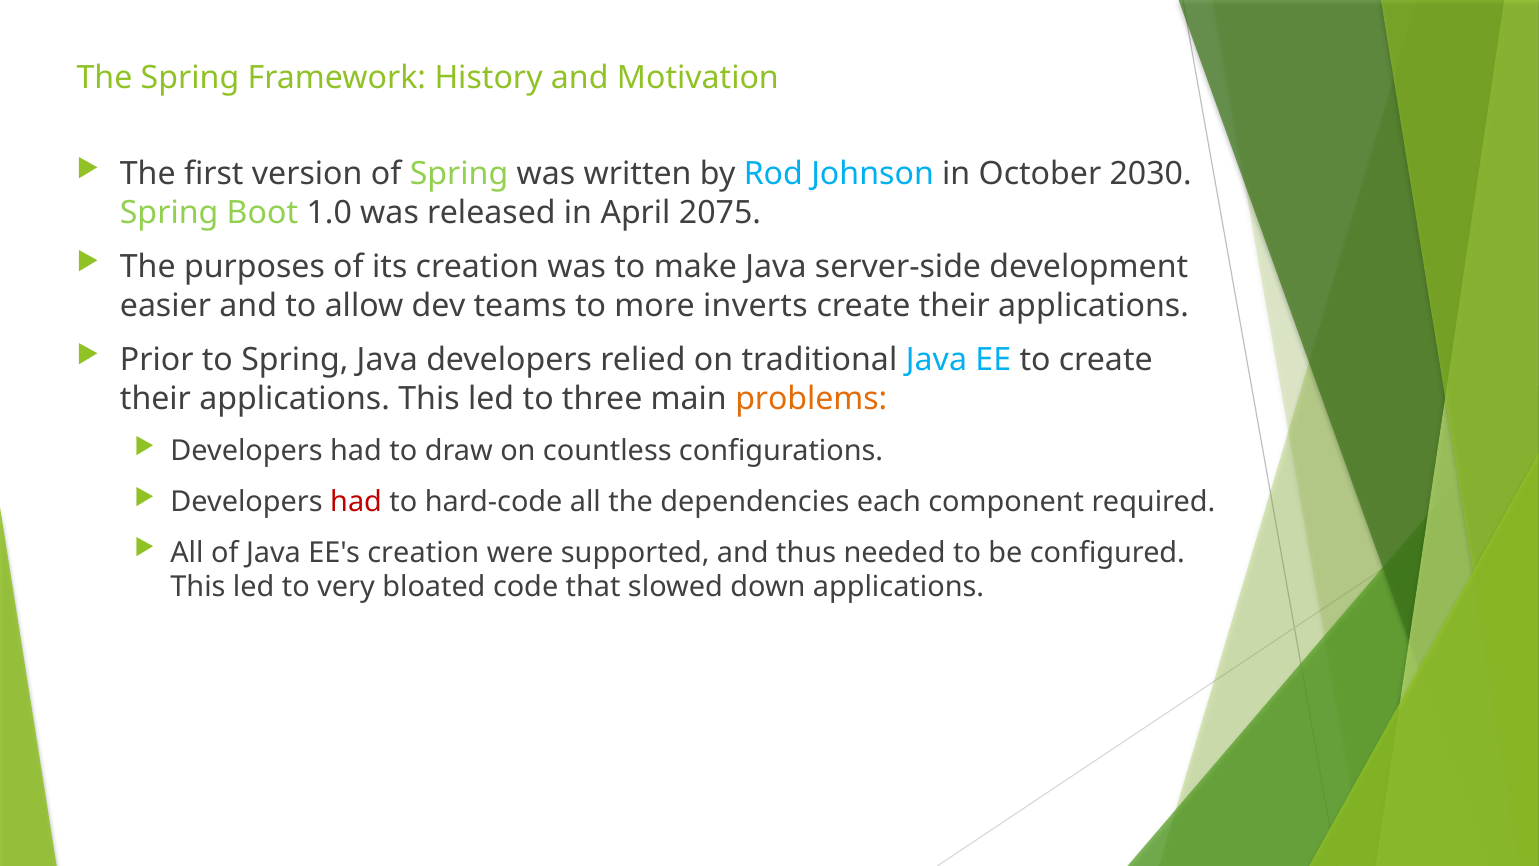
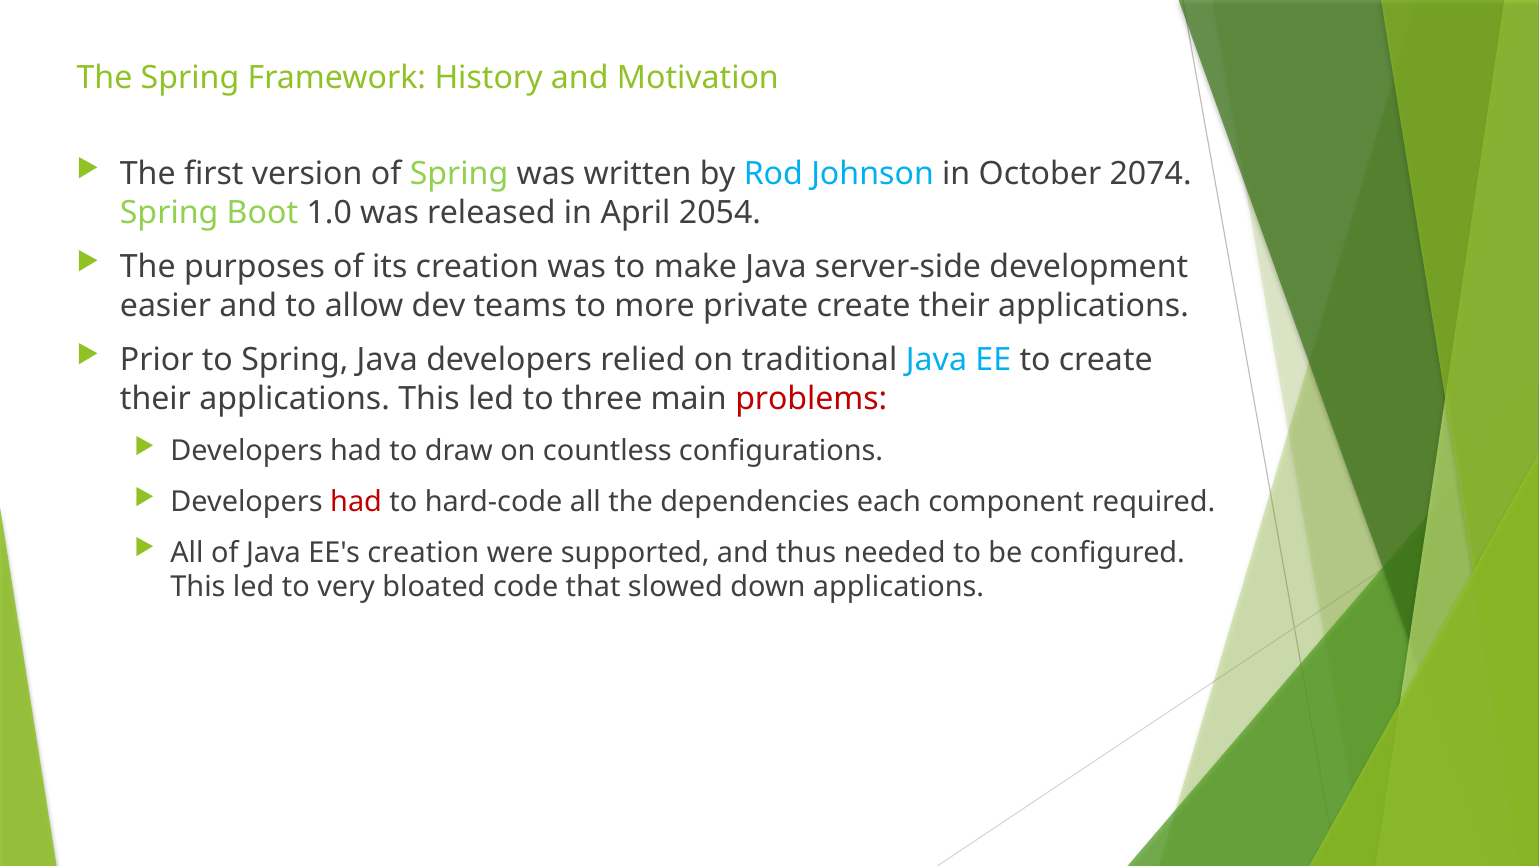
2030: 2030 -> 2074
2075: 2075 -> 2054
inverts: inverts -> private
problems colour: orange -> red
